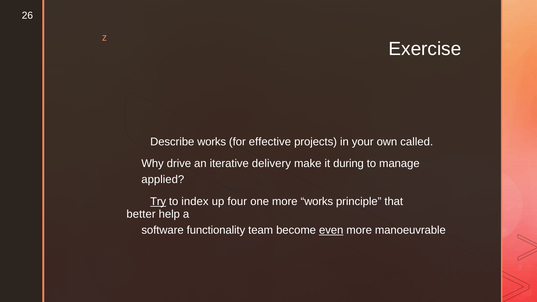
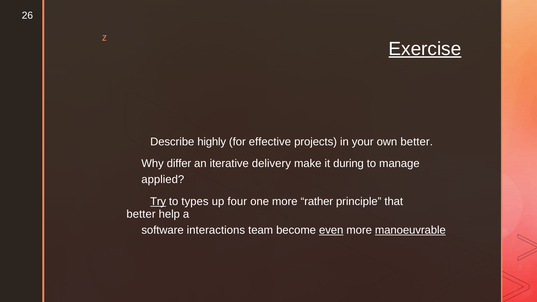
Exercise underline: none -> present
Describe works: works -> highly
own called: called -> better
drive: drive -> differ
index: index -> types
more works: works -> rather
functionality: functionality -> interactions
manoeuvrable underline: none -> present
